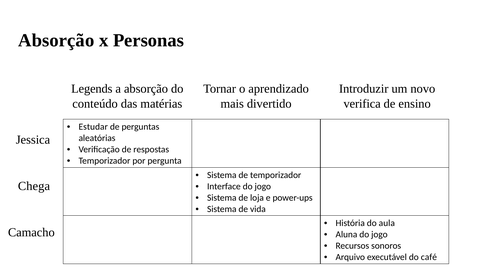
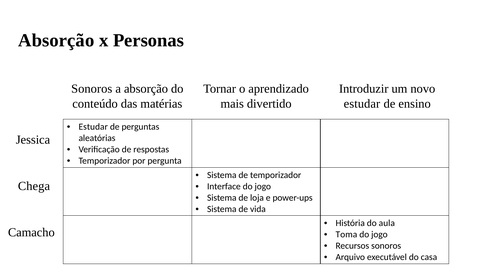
Legends at (92, 89): Legends -> Sonoros
verifica at (362, 104): verifica -> estudar
Aluna: Aluna -> Toma
café: café -> casa
